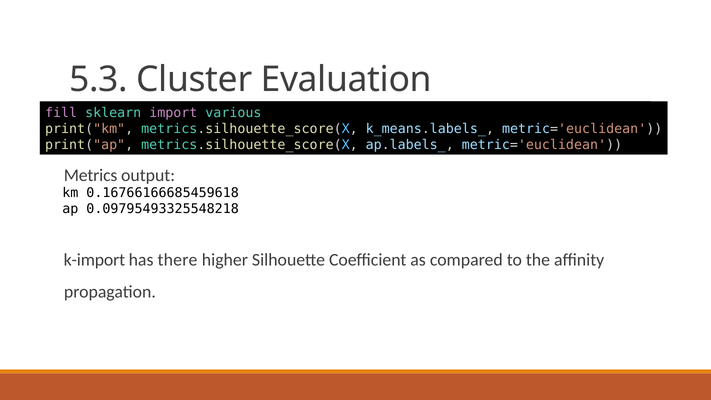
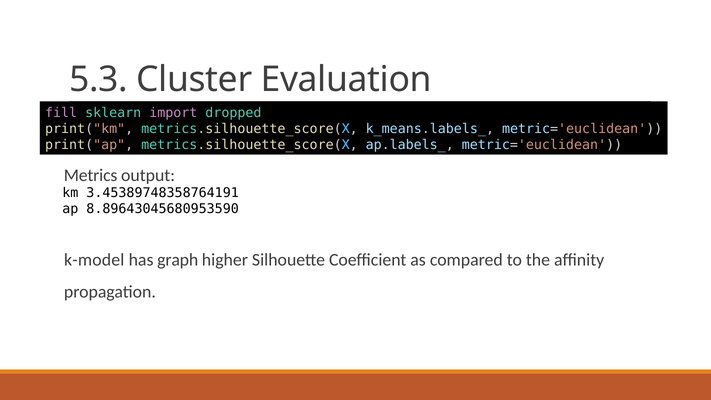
various: various -> dropped
0.16766166685459618: 0.16766166685459618 -> 3.45389748358764191
0.09795493325548218: 0.09795493325548218 -> 8.89643045680953590
k-import: k-import -> k-model
there: there -> graph
